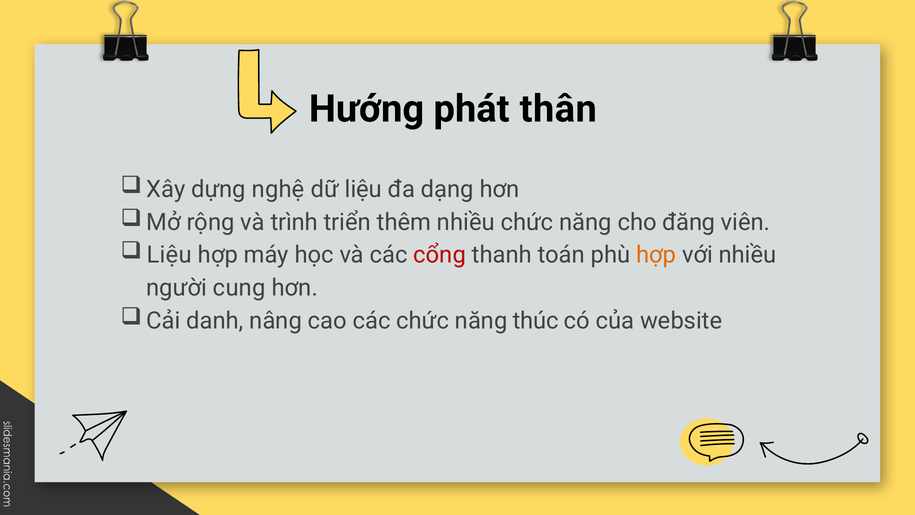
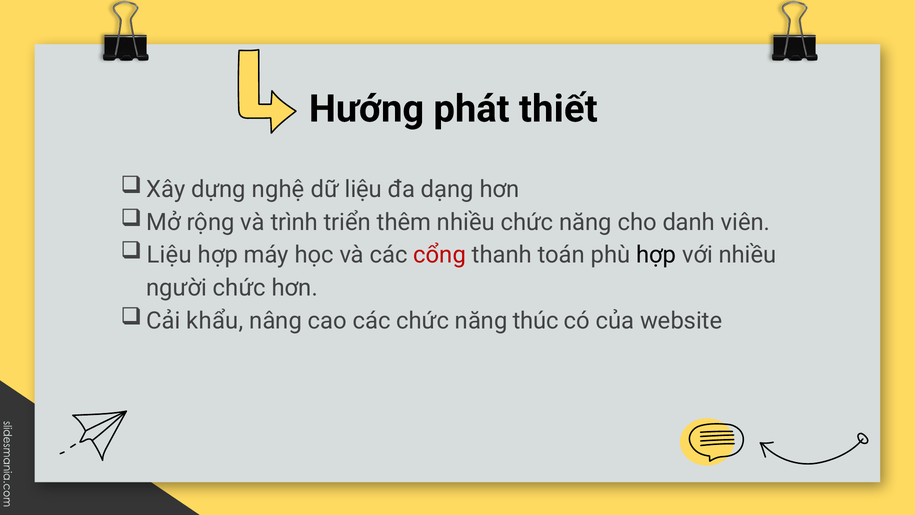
thân: thân -> thiết
đăng: đăng -> danh
hợp at (656, 255) colour: orange -> black
người cung: cung -> chức
danh: danh -> khẩu
